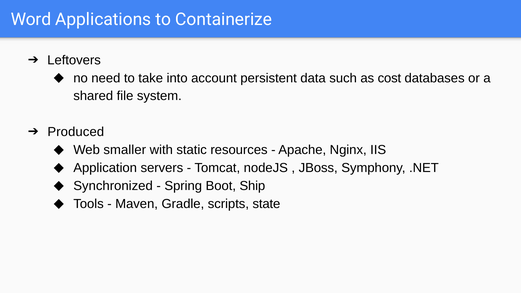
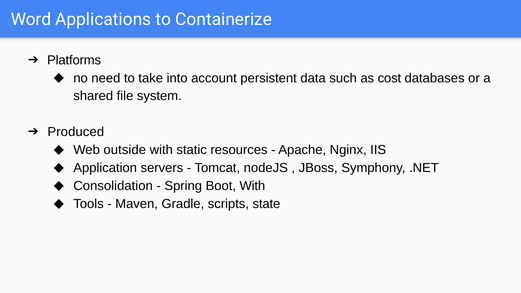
Leftovers: Leftovers -> Platforms
smaller: smaller -> outside
Synchronized: Synchronized -> Consolidation
Boot Ship: Ship -> With
